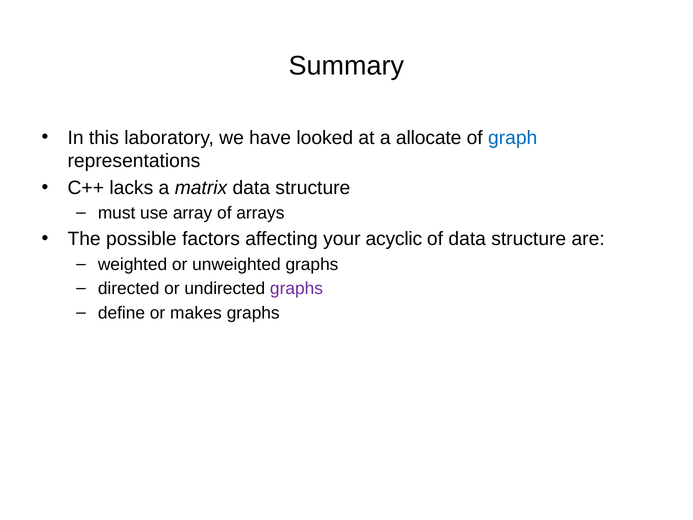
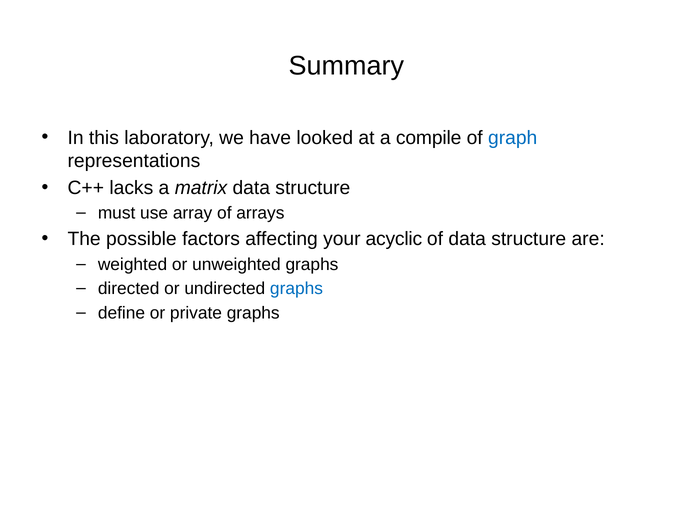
allocate: allocate -> compile
graphs at (296, 288) colour: purple -> blue
makes: makes -> private
